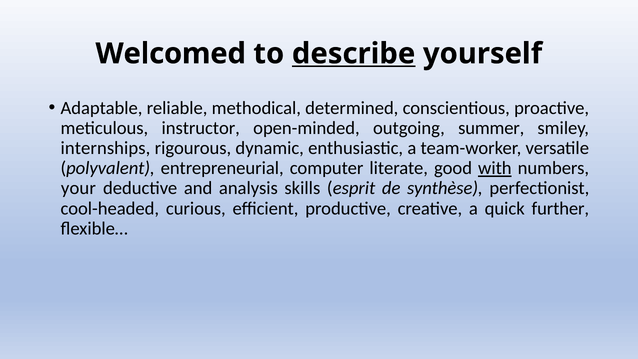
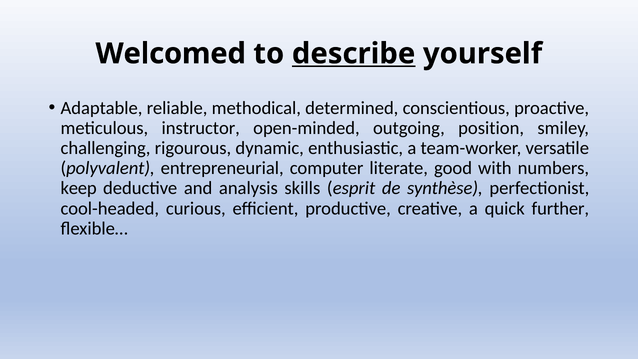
summer: summer -> position
internships: internships -> challenging
with underline: present -> none
your: your -> keep
